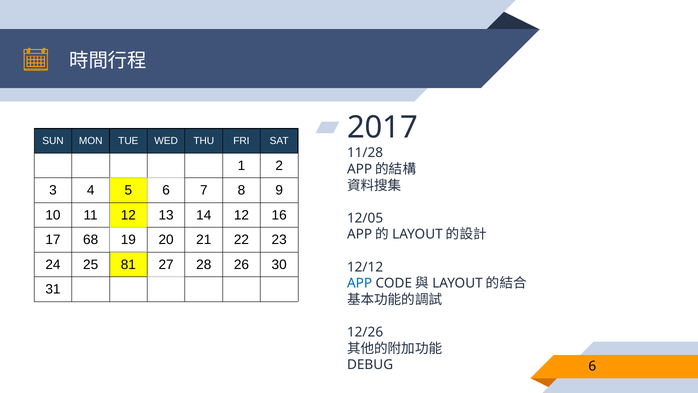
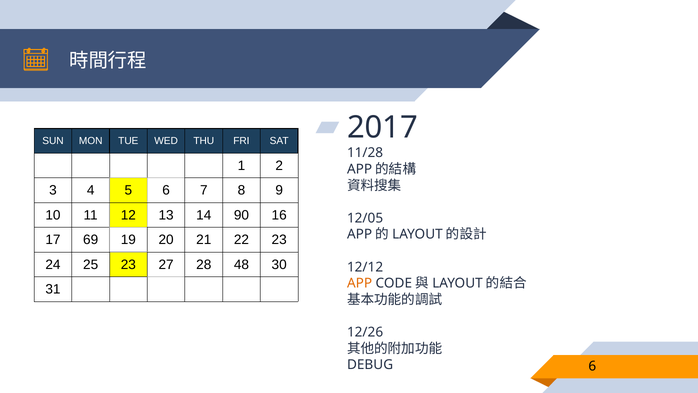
14 12: 12 -> 90
68: 68 -> 69
25 81: 81 -> 23
26: 26 -> 48
APP colour: blue -> orange
